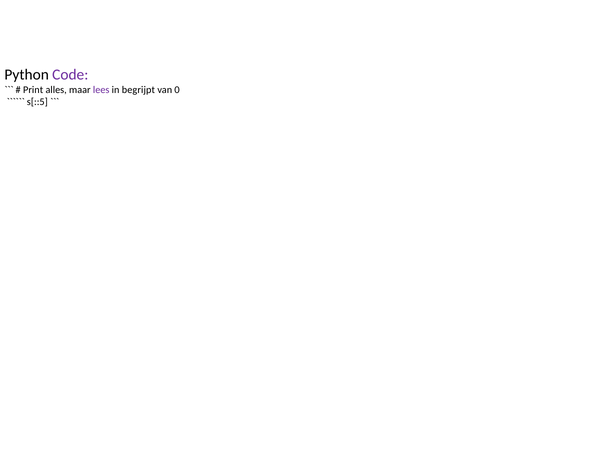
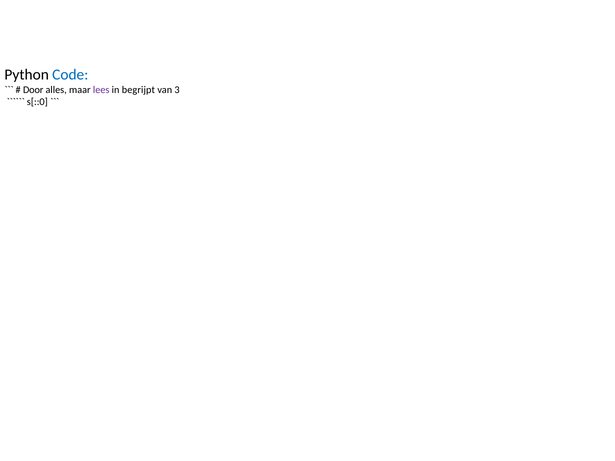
Code colour: purple -> blue
Print: Print -> Door
0: 0 -> 3
s[::5: s[::5 -> s[::0
